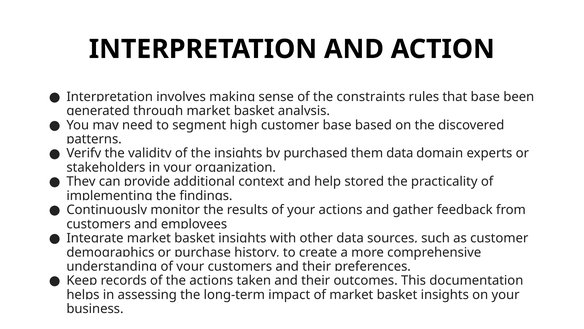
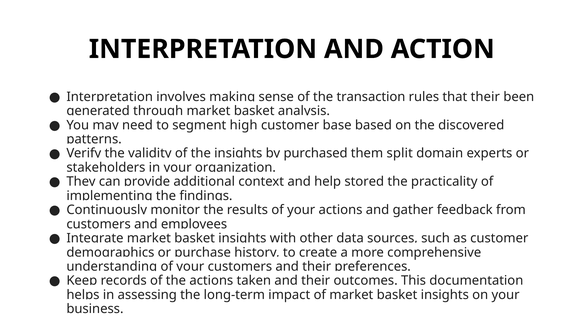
constraints: constraints -> transaction
that base: base -> their
them data: data -> split
